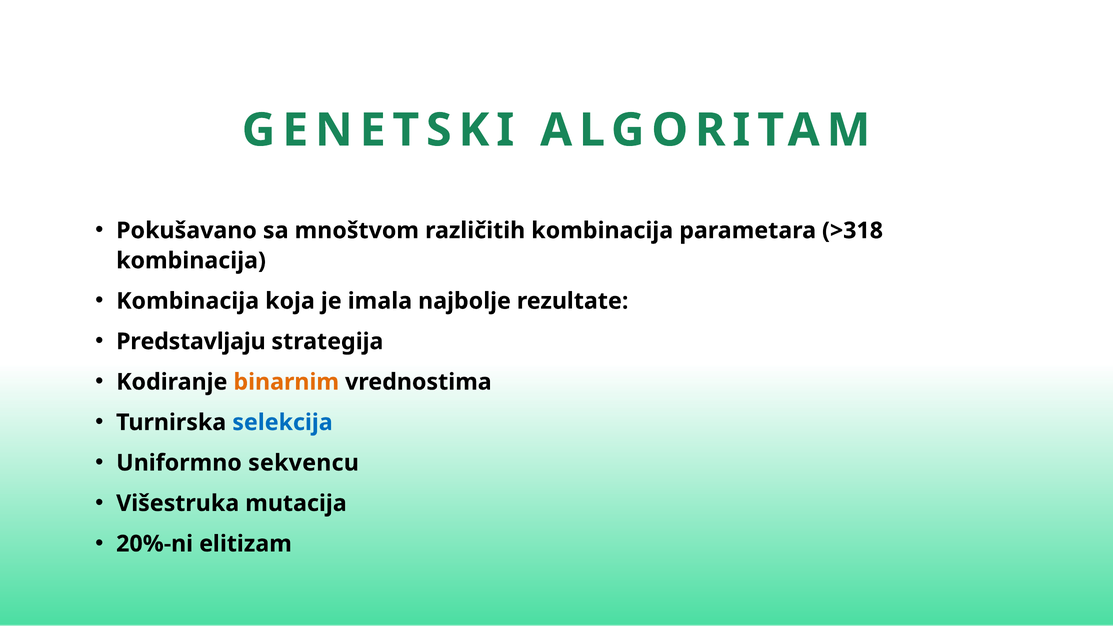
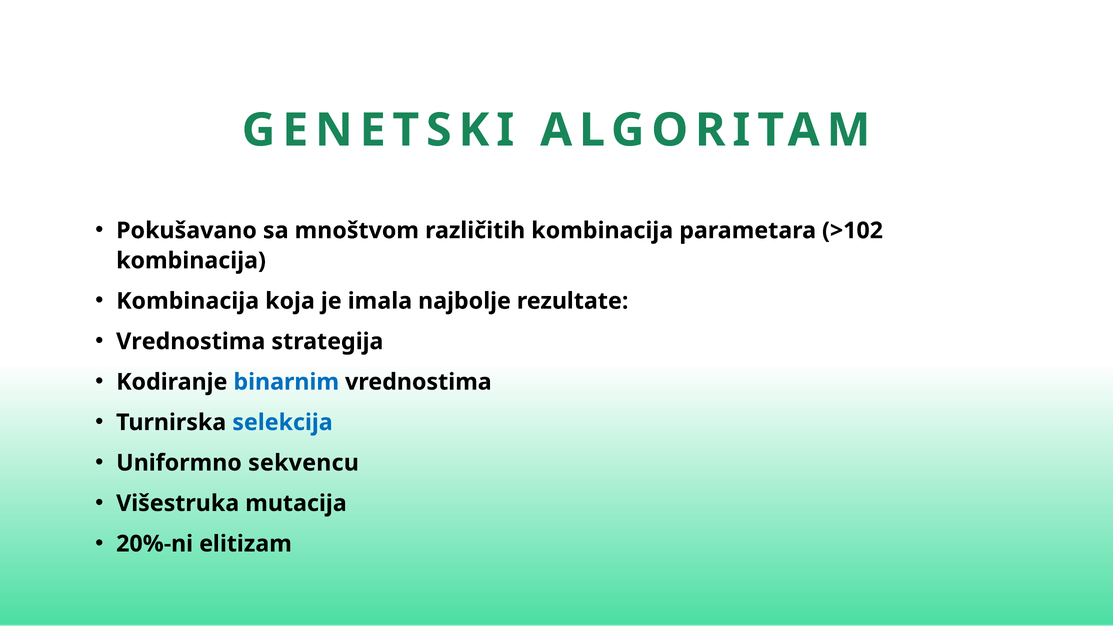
>318: >318 -> >102
Predstavljaju at (191, 342): Predstavljaju -> Vrednostima
binarnim colour: orange -> blue
